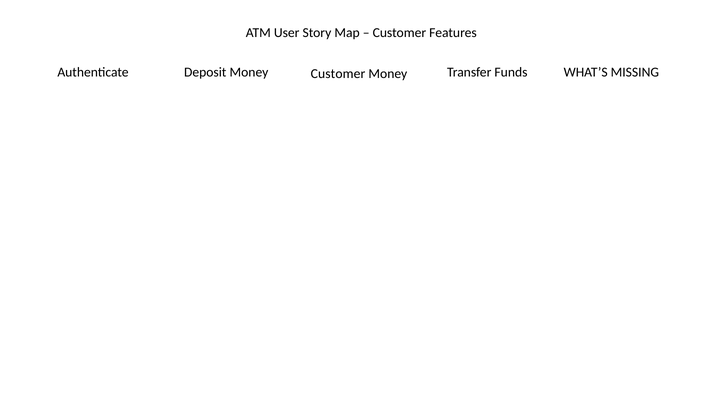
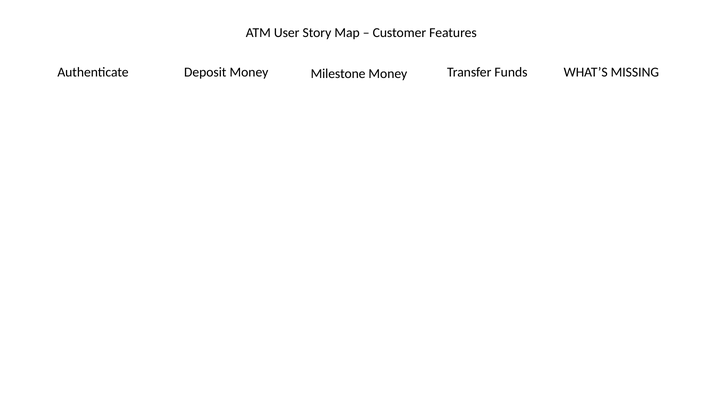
Customer at (338, 74): Customer -> Milestone
